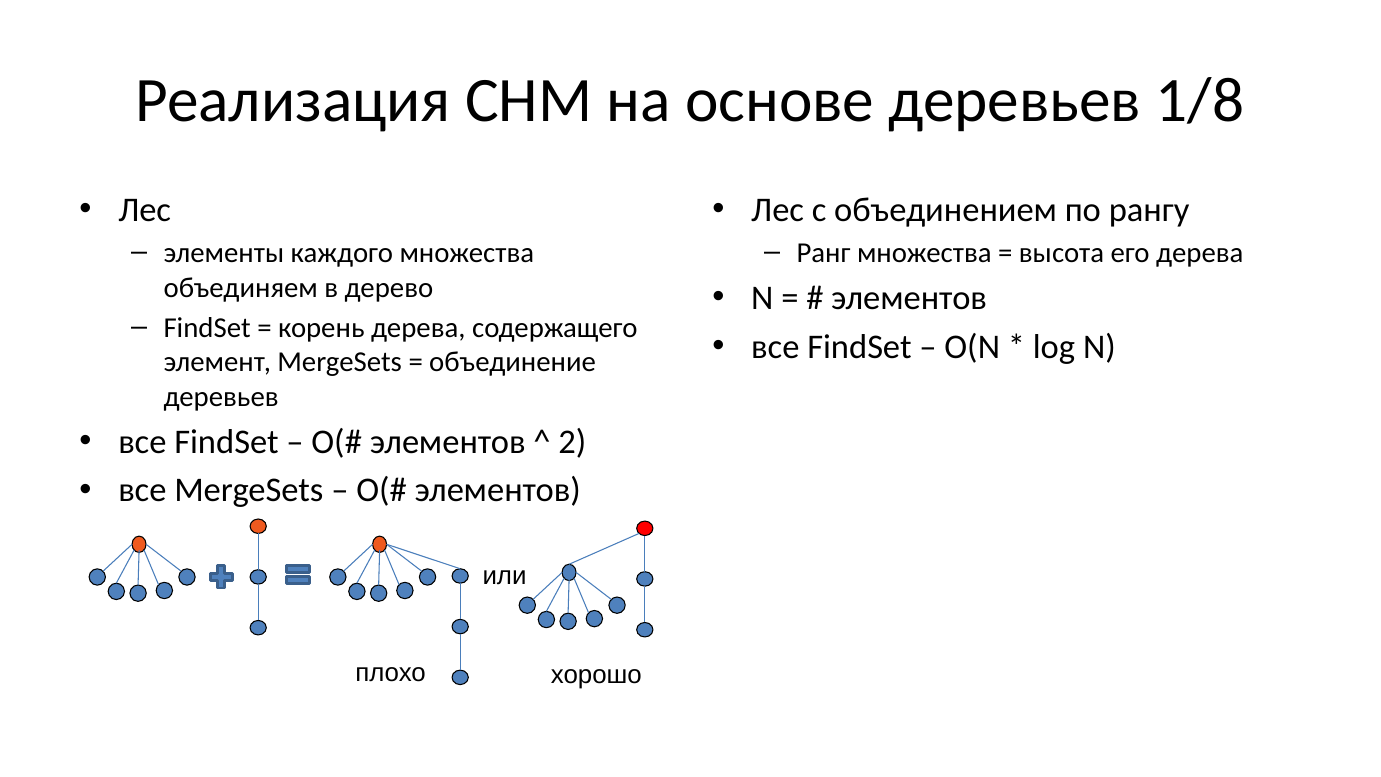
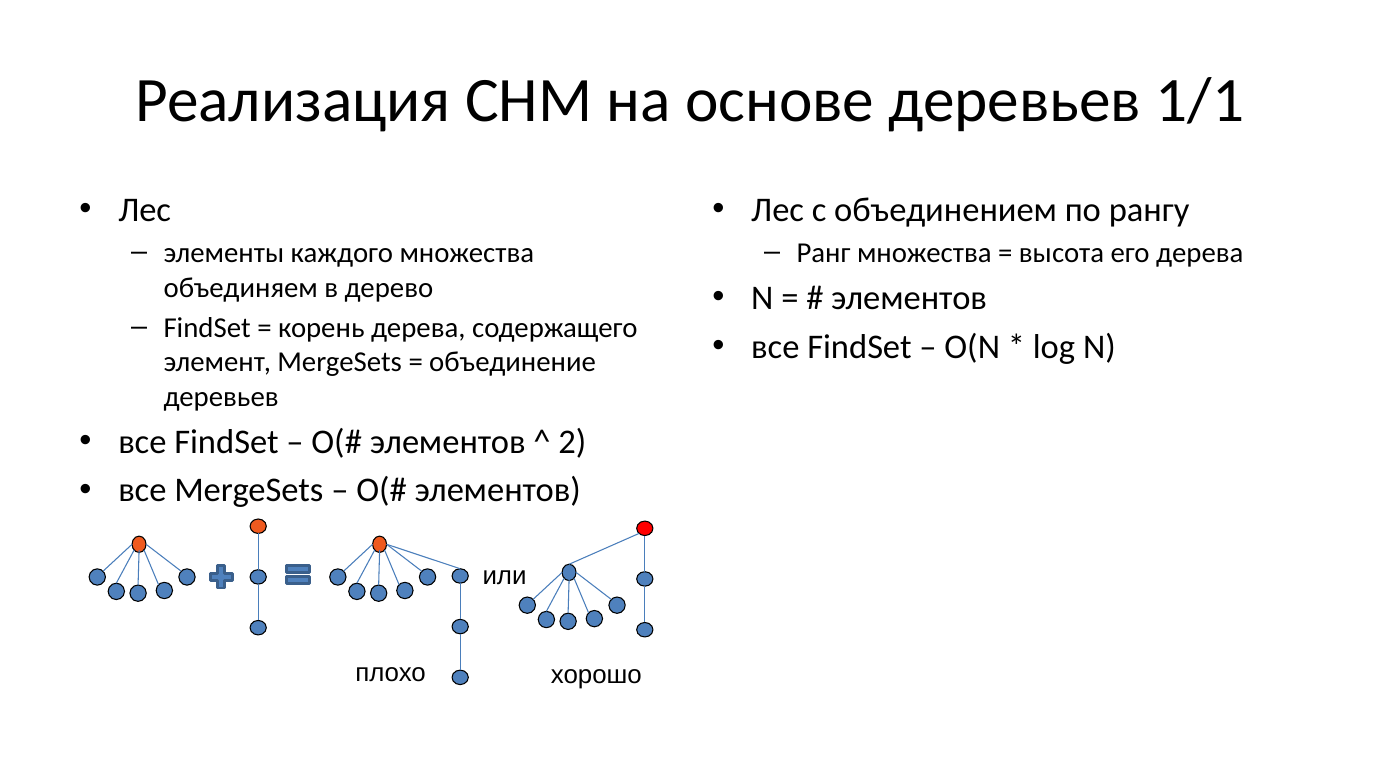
1/8: 1/8 -> 1/1
